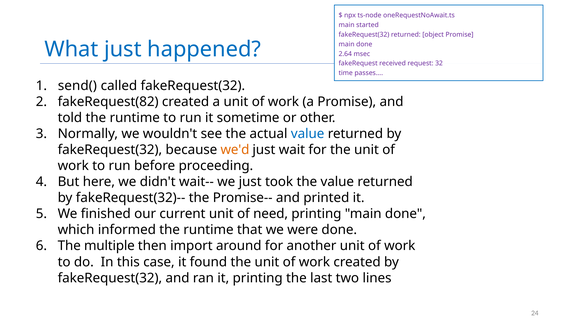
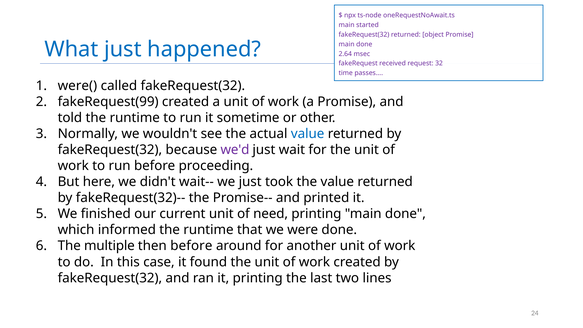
send(: send( -> were(
fakeRequest(82: fakeRequest(82 -> fakeRequest(99
we'd colour: orange -> purple
then import: import -> before
